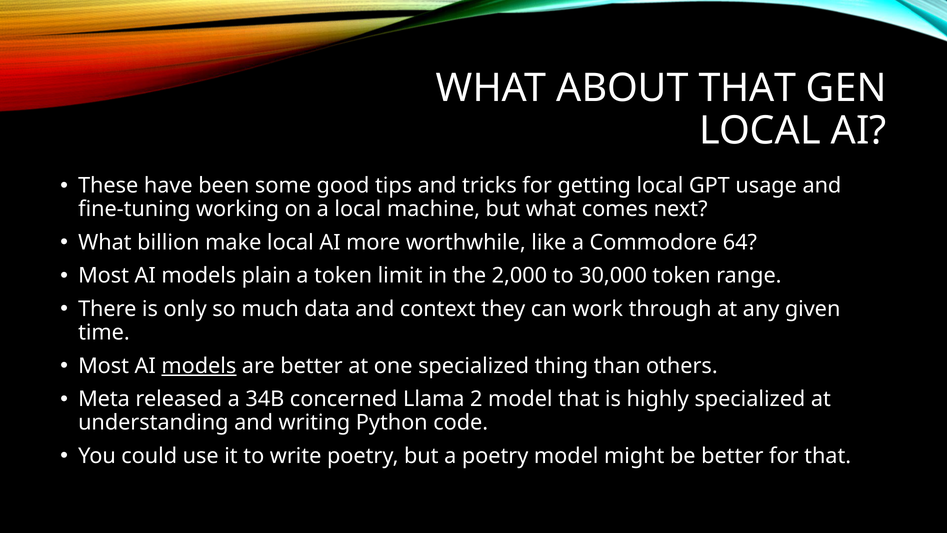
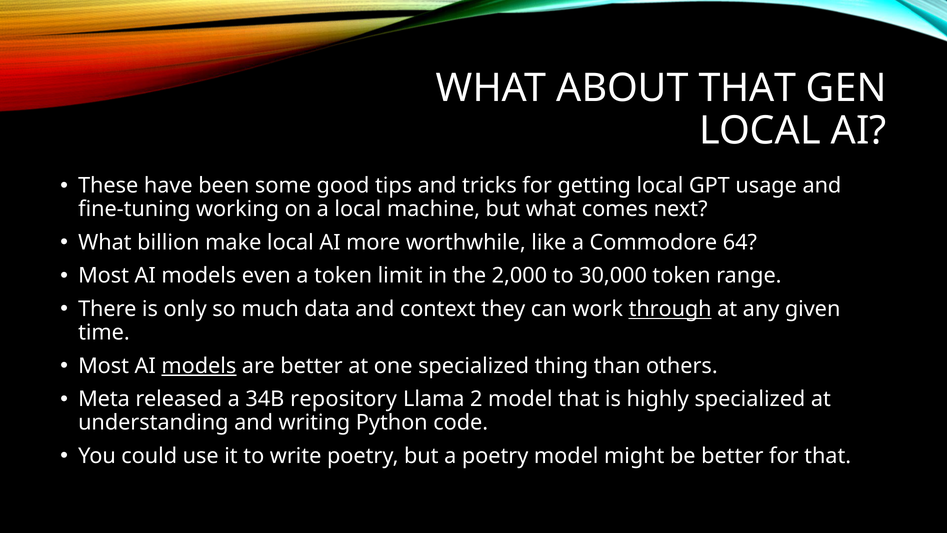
plain: plain -> even
through underline: none -> present
concerned: concerned -> repository
